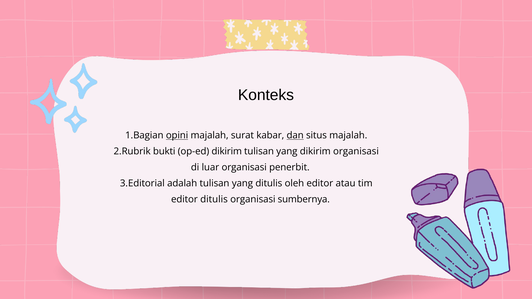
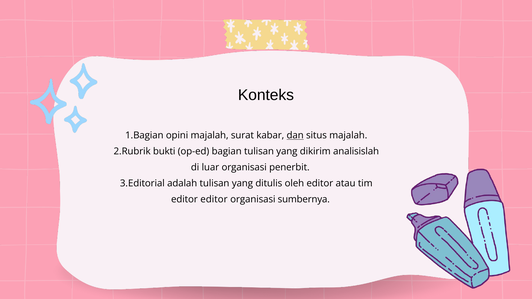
opini underline: present -> none
op-ed dikirim: dikirim -> bagian
dikirim organisasi: organisasi -> analisislah
editor ditulis: ditulis -> editor
